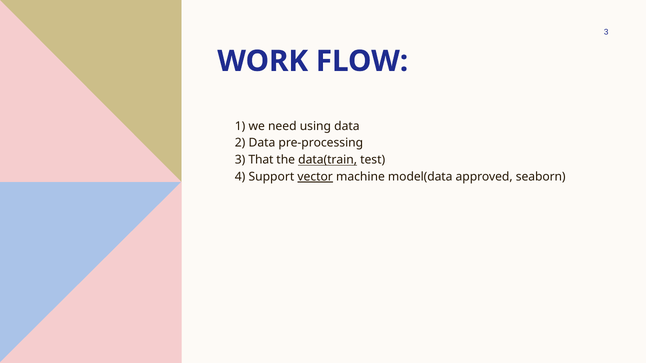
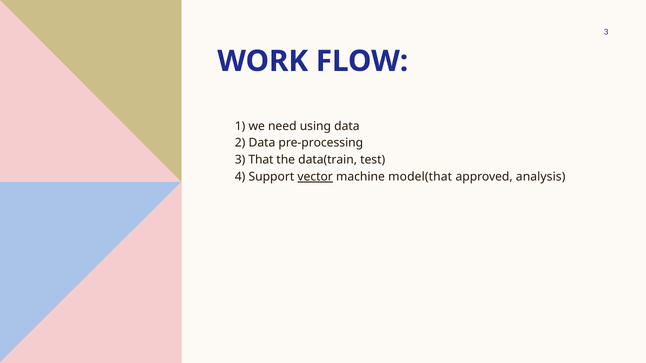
data(train underline: present -> none
model(data: model(data -> model(that
seaborn: seaborn -> analysis
